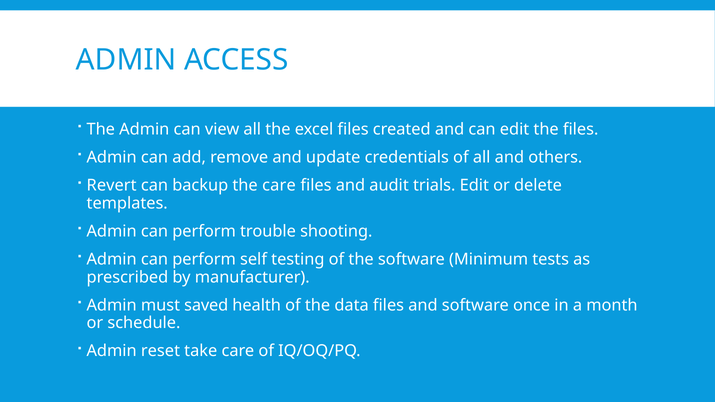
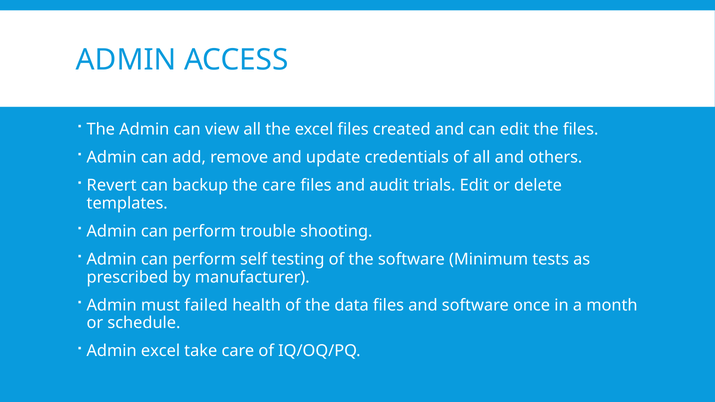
saved: saved -> failed
Admin reset: reset -> excel
